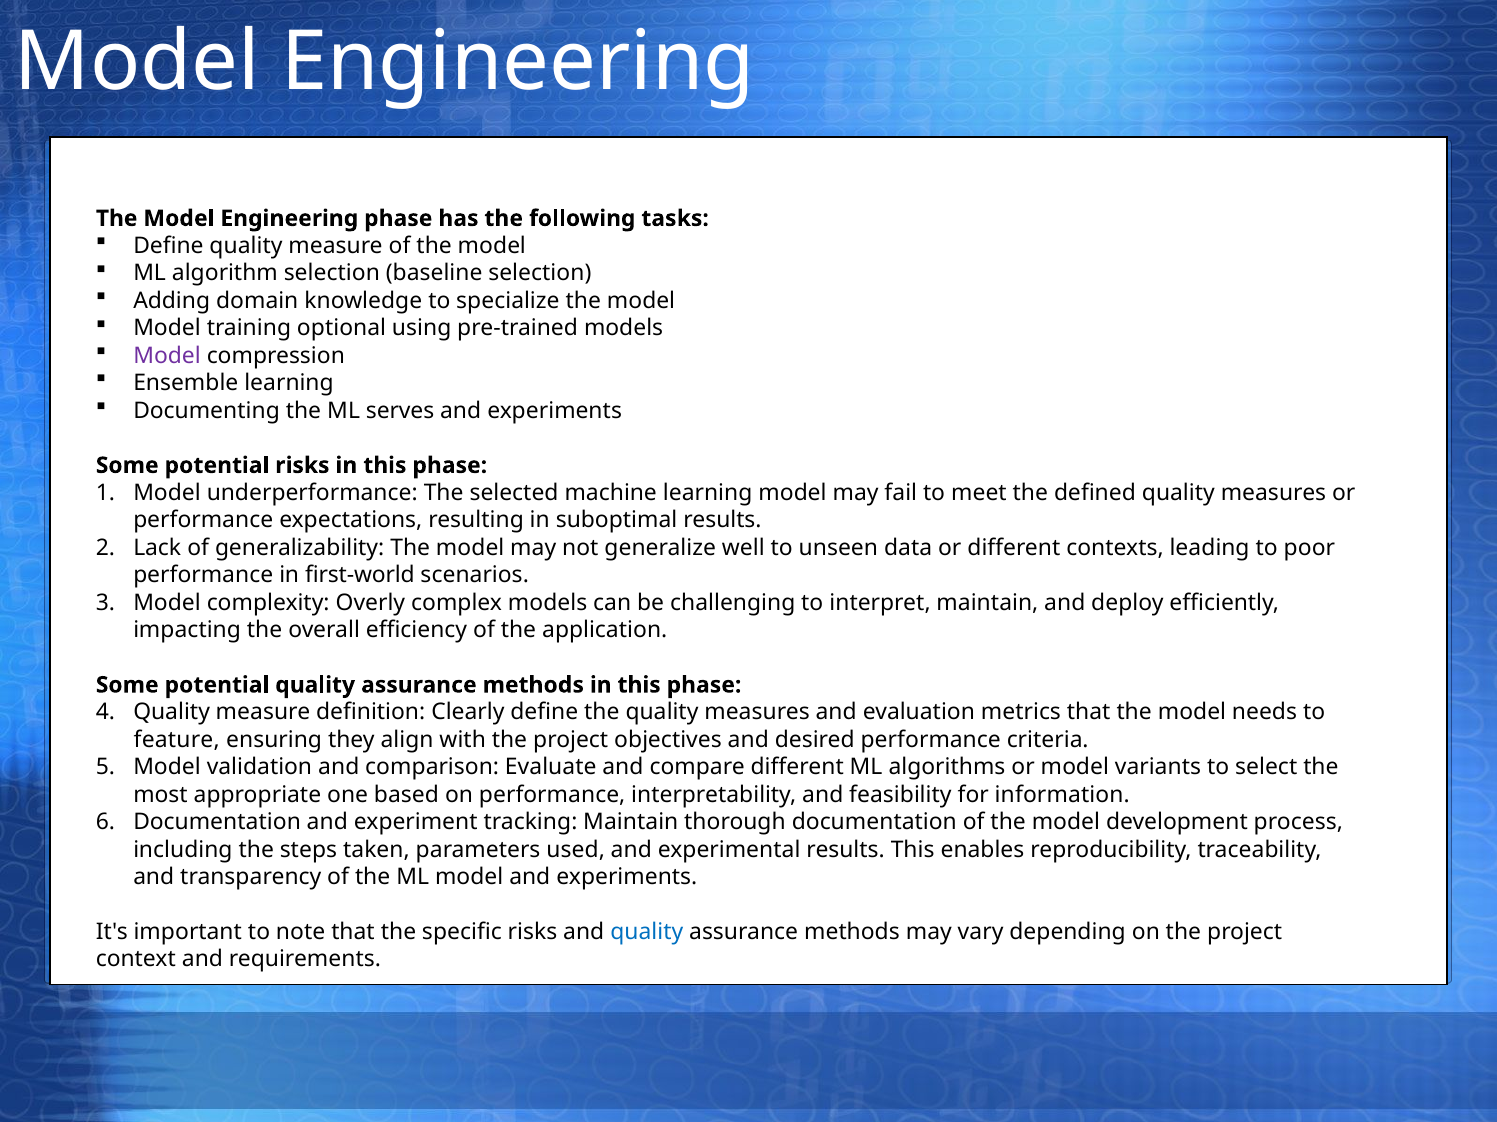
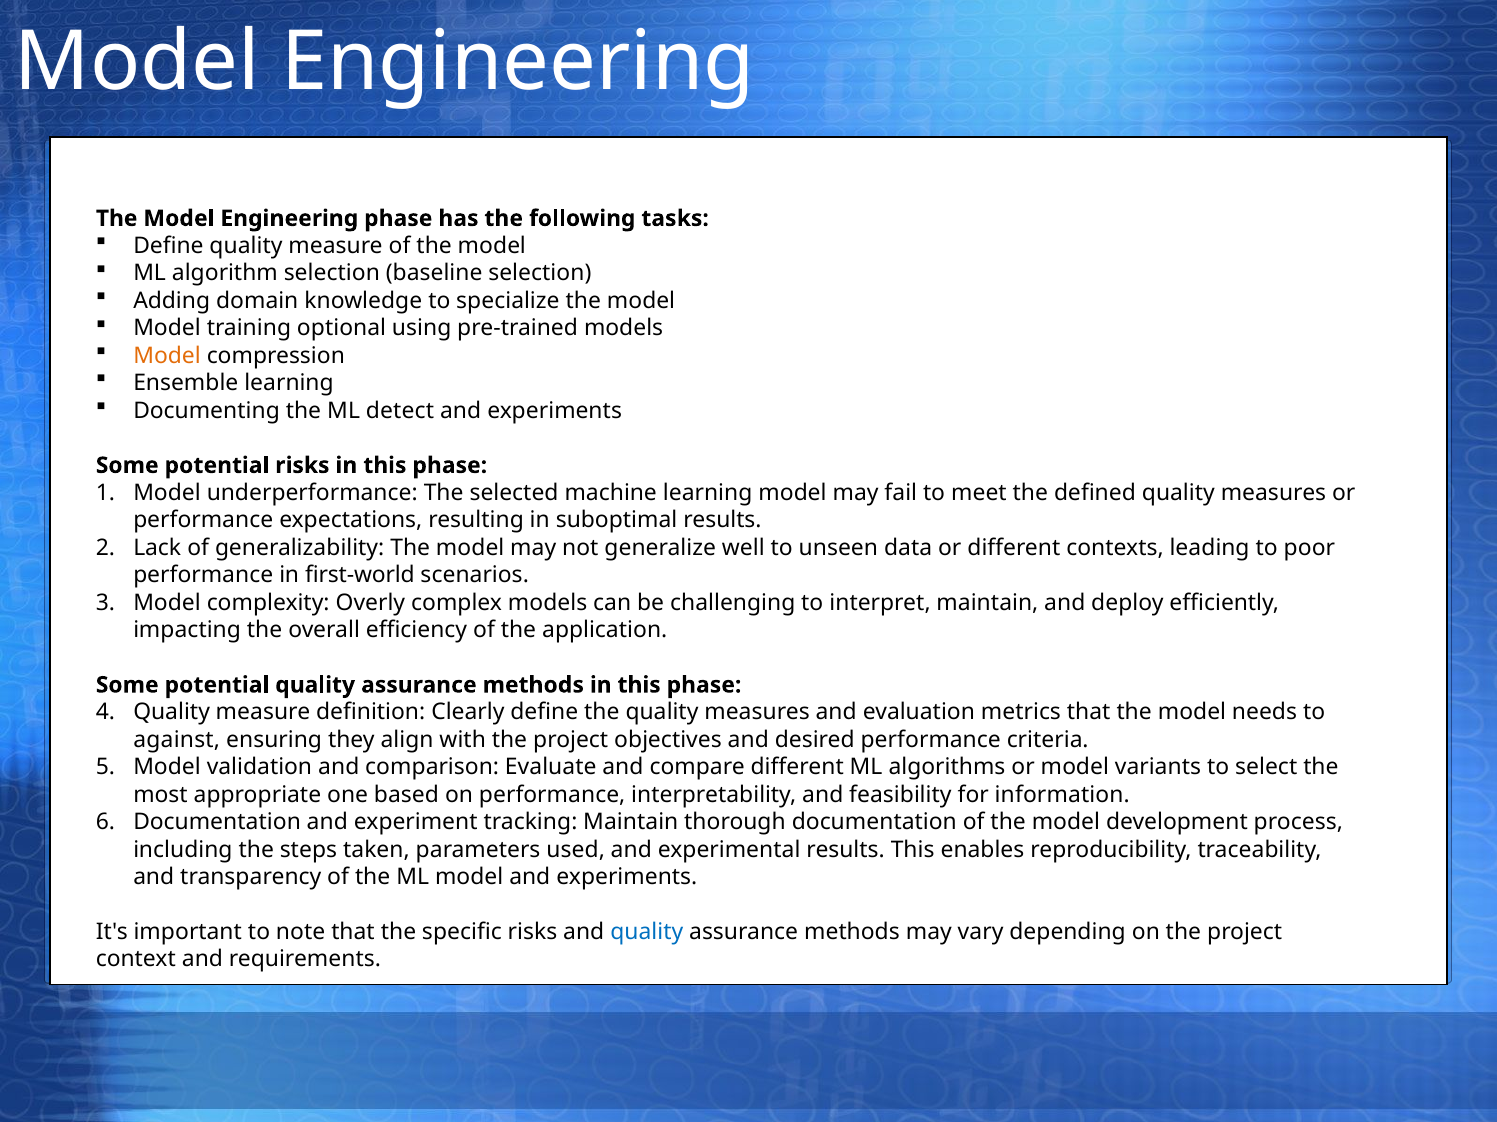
Model at (167, 356) colour: purple -> orange
serves: serves -> detect
feature: feature -> against
